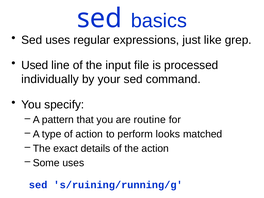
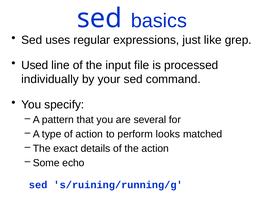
routine: routine -> several
Some uses: uses -> echo
